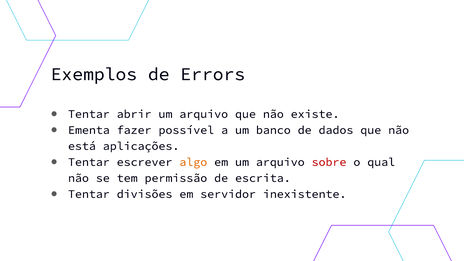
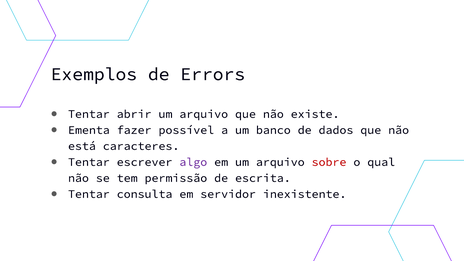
aplicações: aplicações -> caracteres
algo colour: orange -> purple
divisões: divisões -> consulta
